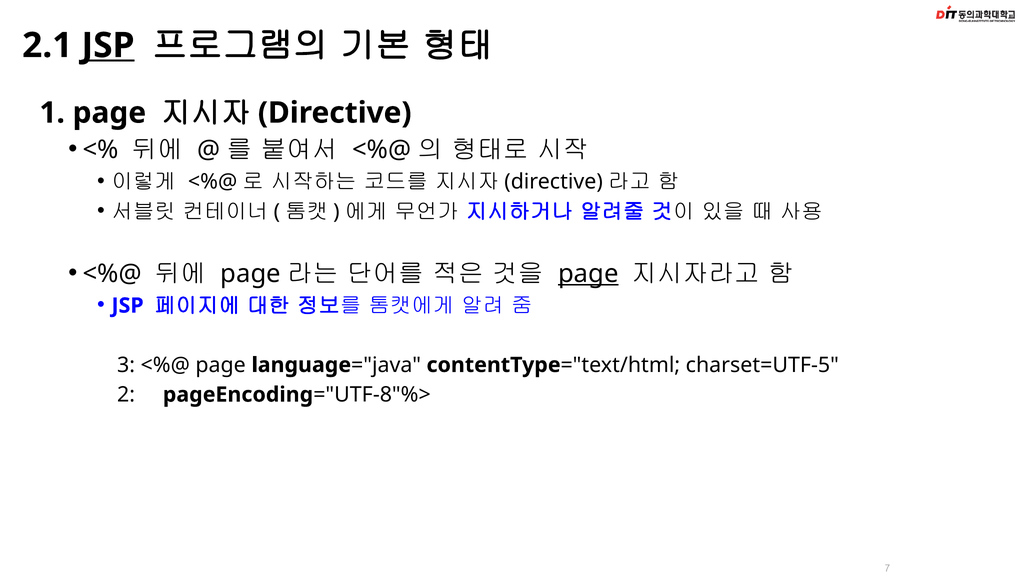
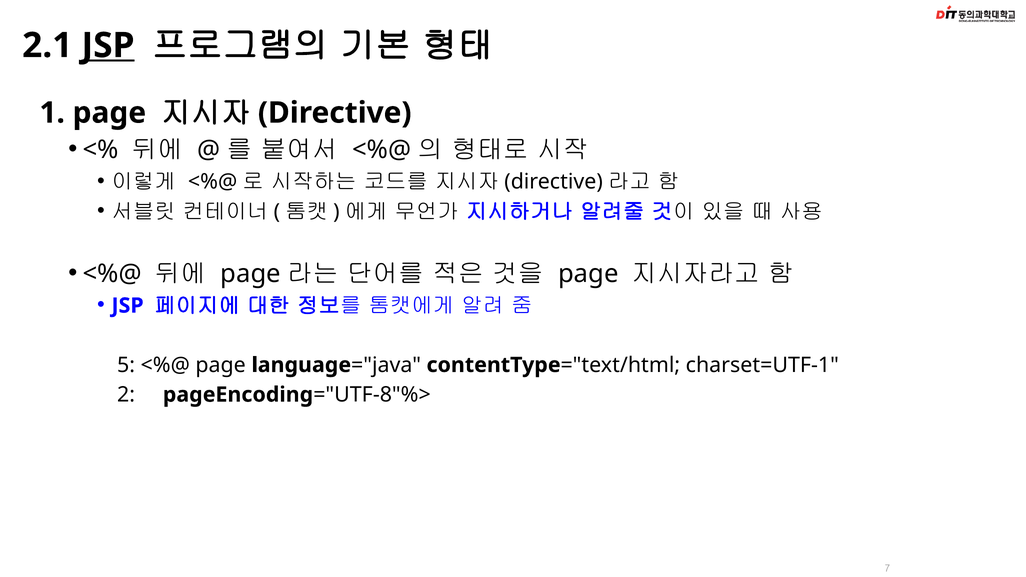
page at (588, 274) underline: present -> none
3: 3 -> 5
charset=UTF-5: charset=UTF-5 -> charset=UTF-1
